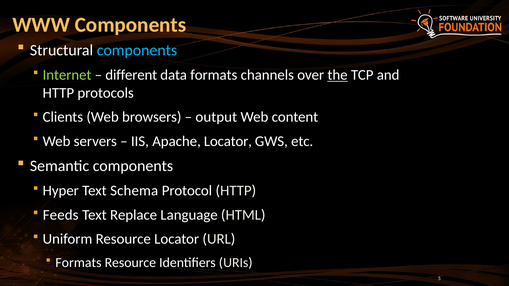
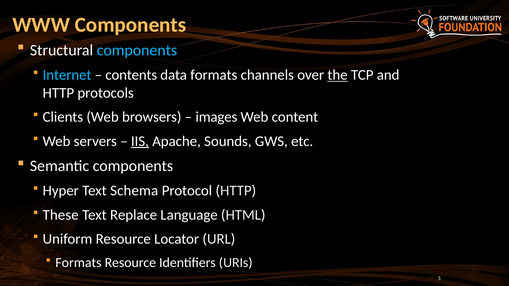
Internet colour: light green -> light blue
different: different -> contents
output: output -> images
IIS underline: none -> present
Apache Locator: Locator -> Sounds
Feeds: Feeds -> These
